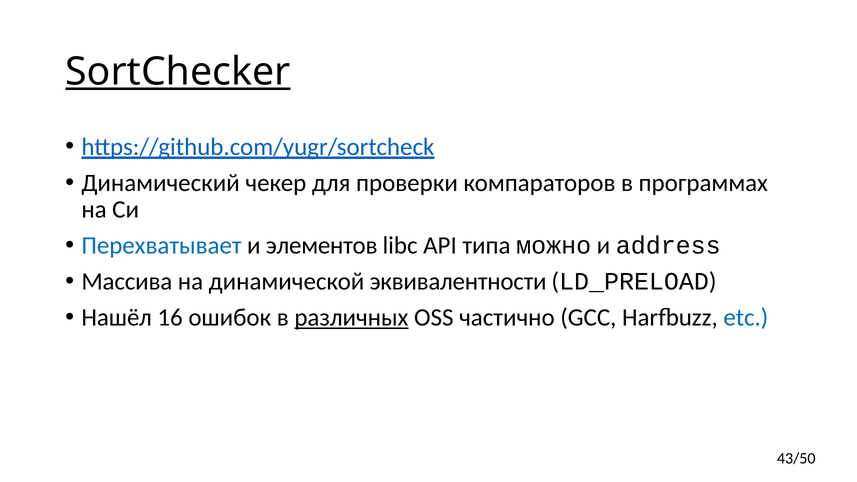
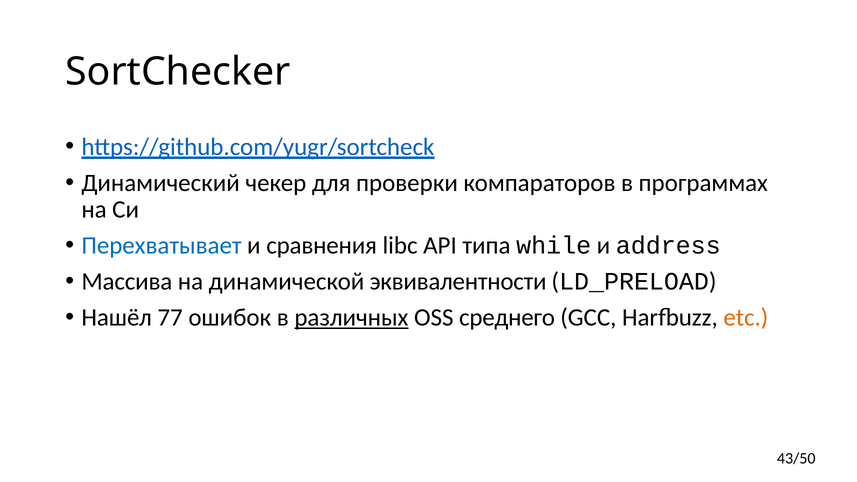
SortChecker underline: present -> none
элементов: элементов -> сравнения
можно: можно -> while
16: 16 -> 77
частично: частично -> среднего
etc colour: blue -> orange
